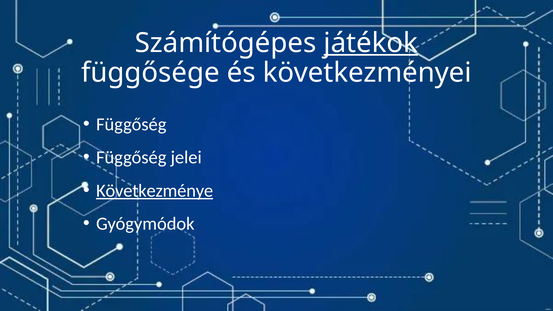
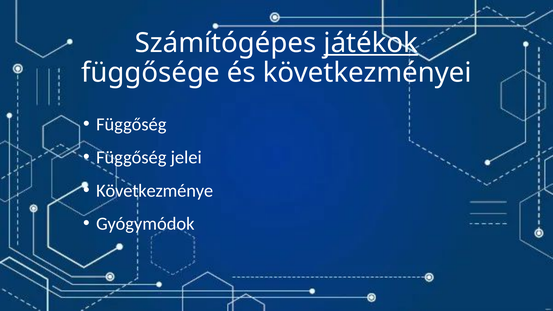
Következménye underline: present -> none
